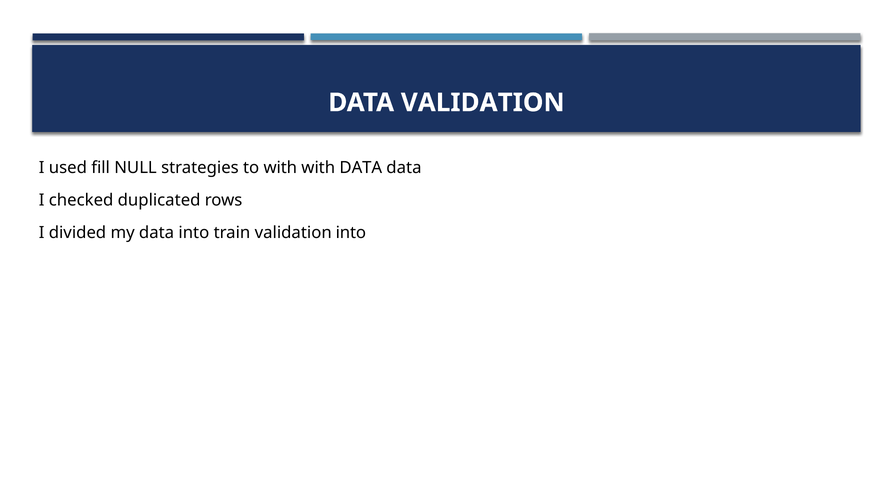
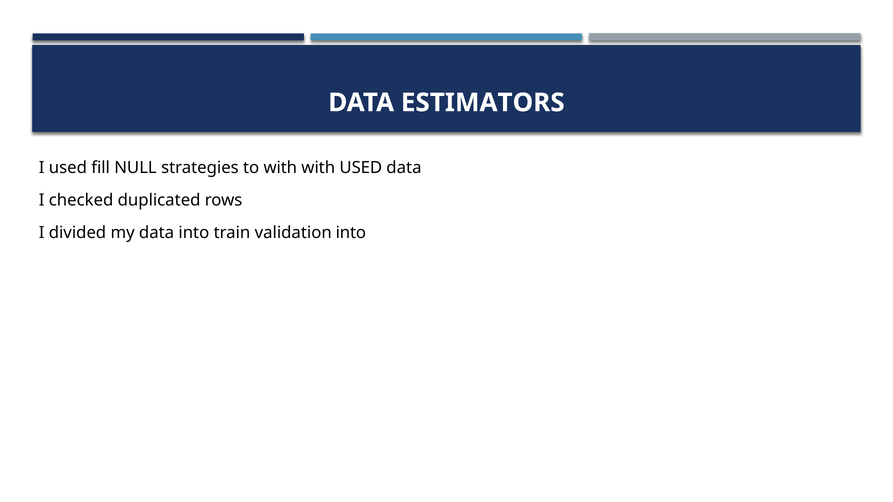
DATA VALIDATION: VALIDATION -> ESTIMATORS
with DATA: DATA -> USED
